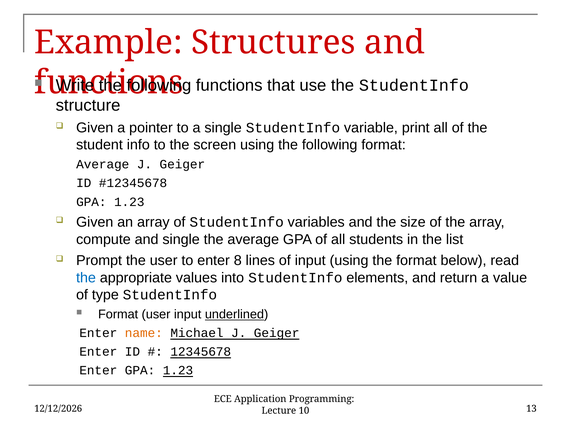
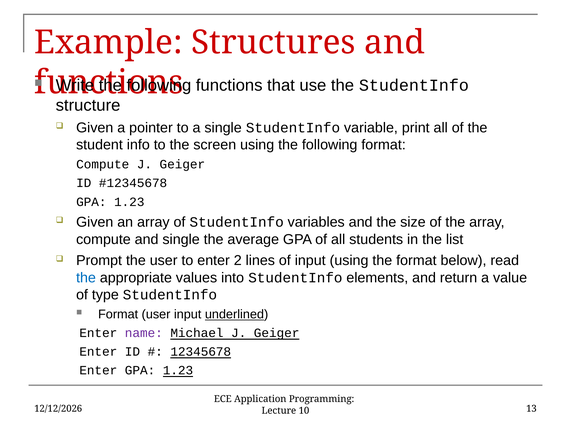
Average at (103, 165): Average -> Compute
8: 8 -> 2
name colour: orange -> purple
